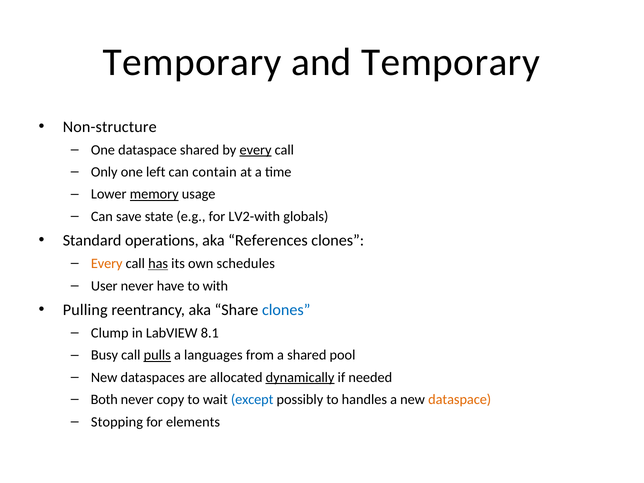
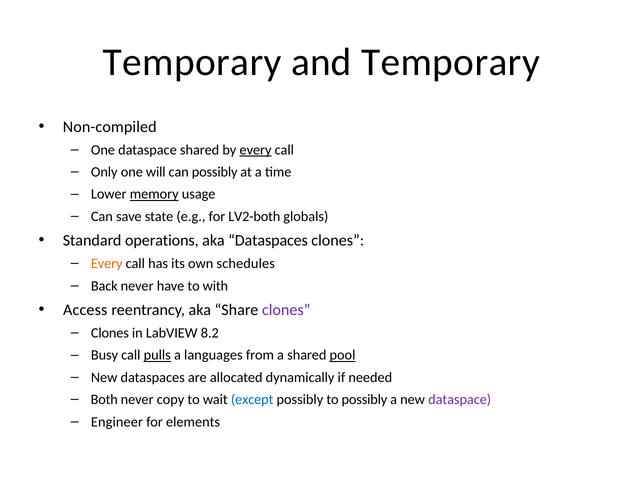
Non-structure: Non-structure -> Non-compiled
left: left -> will
can contain: contain -> possibly
LV2-with: LV2-with -> LV2-both
aka References: References -> Dataspaces
has underline: present -> none
User: User -> Back
Pulling: Pulling -> Access
clones at (286, 310) colour: blue -> purple
Clump at (110, 333): Clump -> Clones
8.1: 8.1 -> 8.2
pool underline: none -> present
dynamically underline: present -> none
to handles: handles -> possibly
dataspace at (460, 400) colour: orange -> purple
Stopping: Stopping -> Engineer
